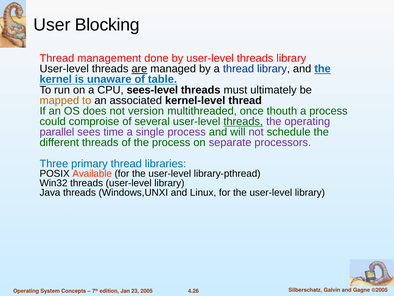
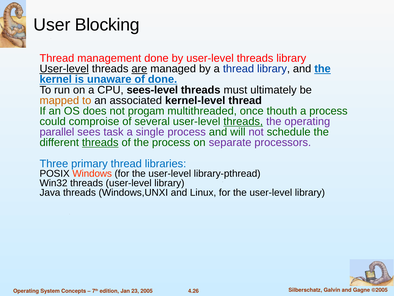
User-level at (64, 69) underline: none -> present
of table: table -> done
version: version -> progam
time: time -> task
threads at (100, 142) underline: none -> present
Available: Available -> Windows
